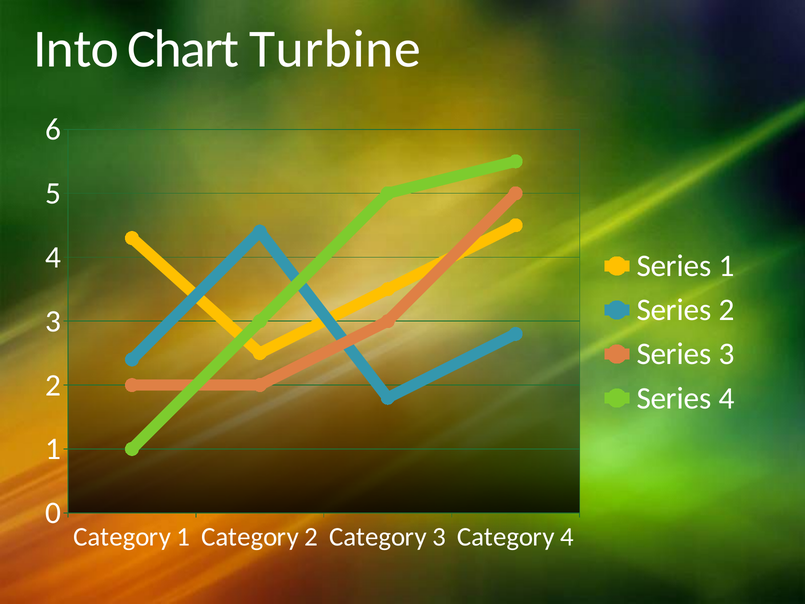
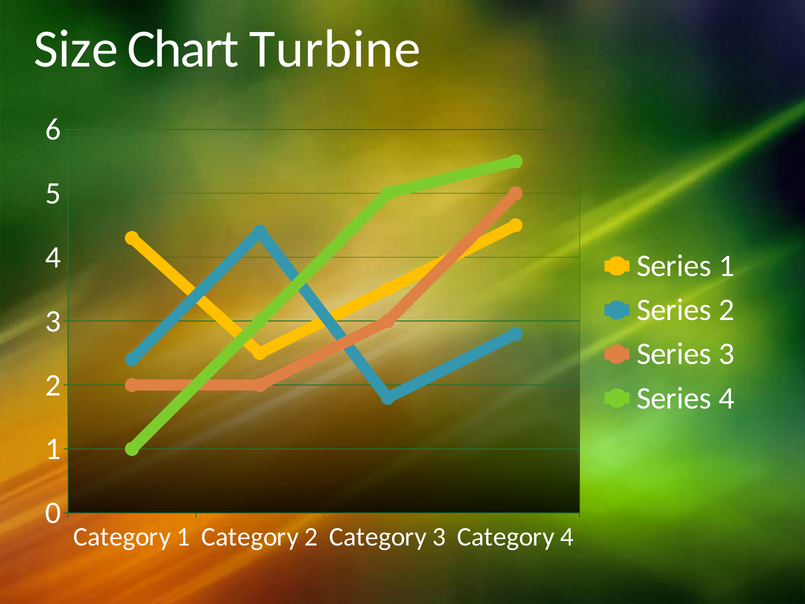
Into: Into -> Size
